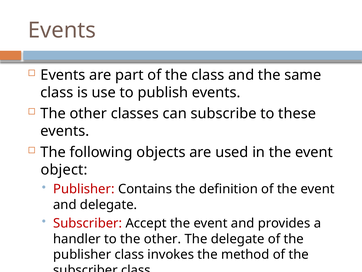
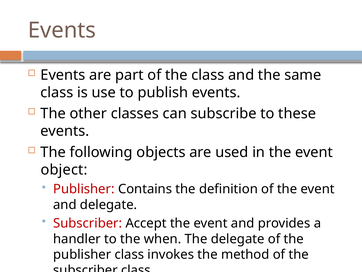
to the other: other -> when
